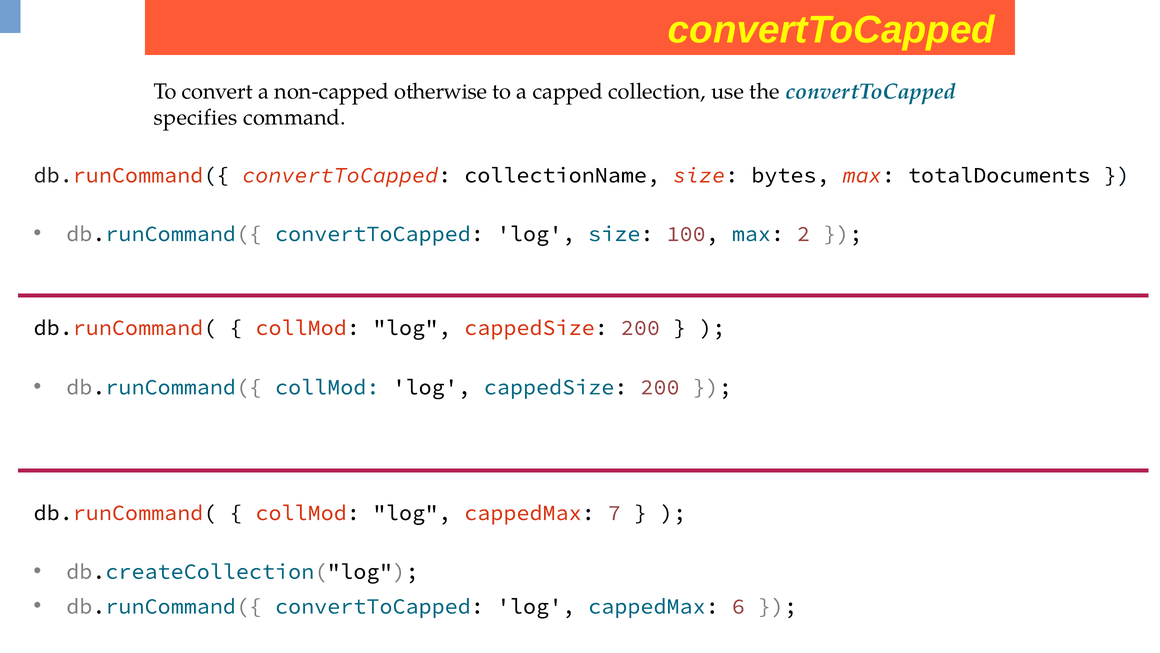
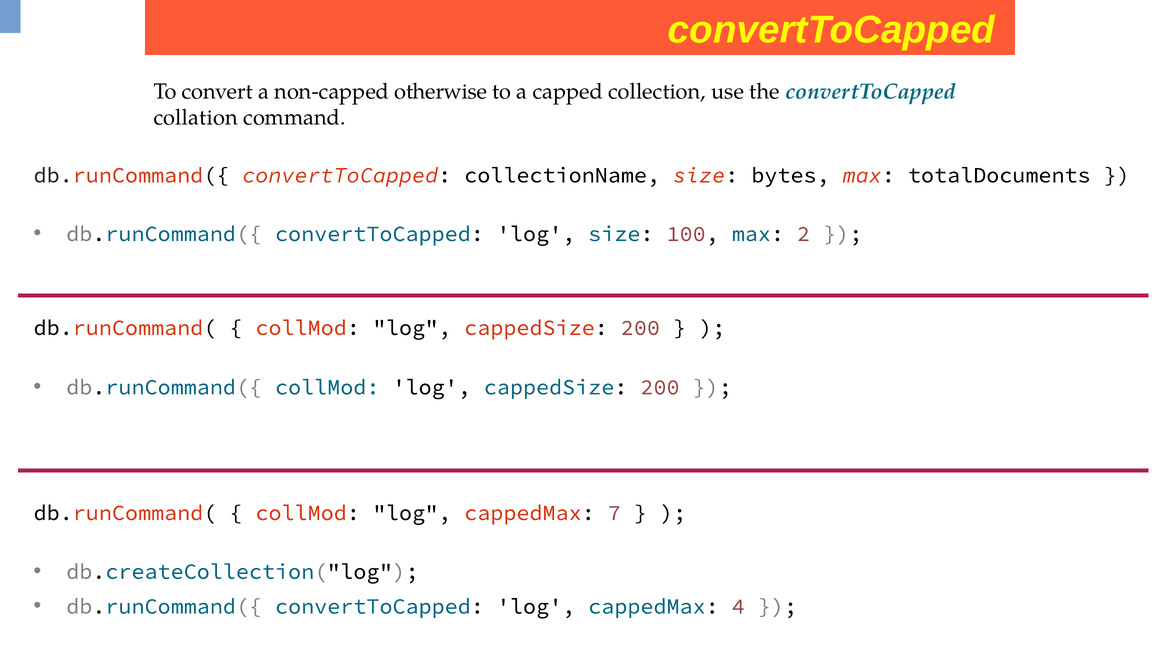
specifies: specifies -> collation
6: 6 -> 4
